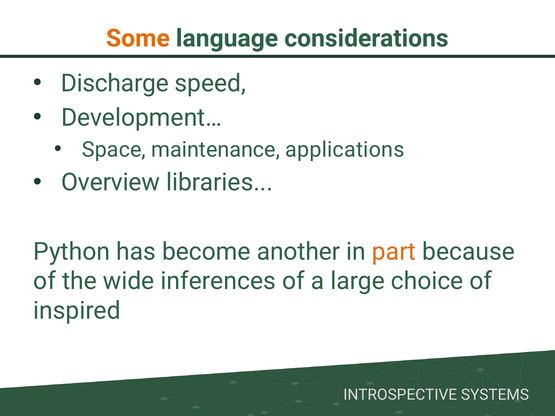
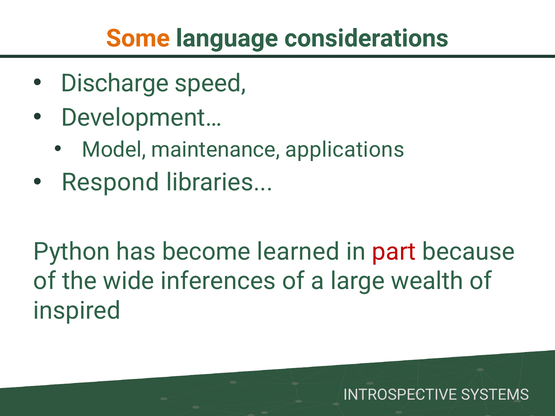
Space: Space -> Model
Overview: Overview -> Respond
another: another -> learned
part colour: orange -> red
choice: choice -> wealth
